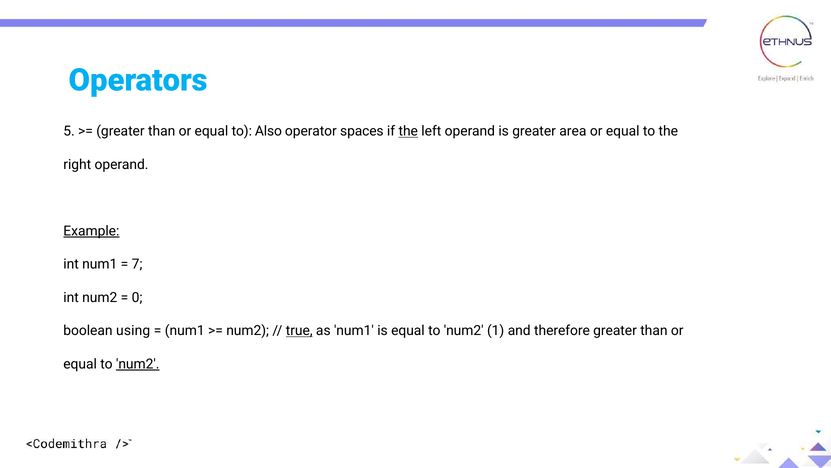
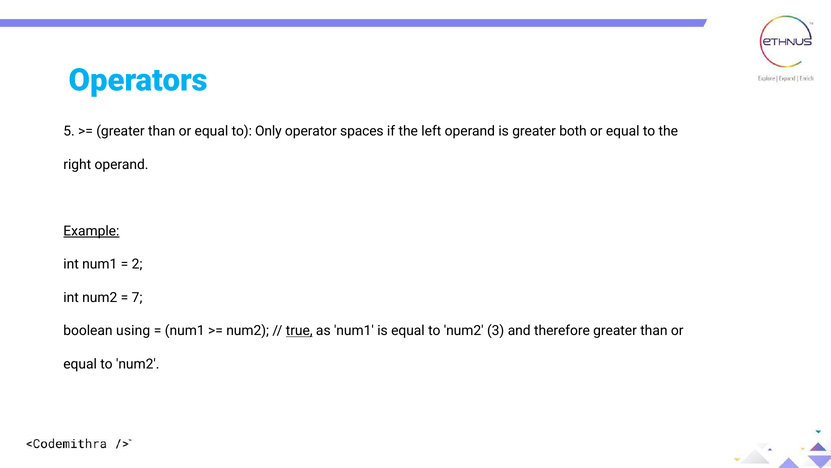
Also: Also -> Only
the at (408, 131) underline: present -> none
area: area -> both
7: 7 -> 2
0: 0 -> 7
1: 1 -> 3
num2 at (138, 364) underline: present -> none
